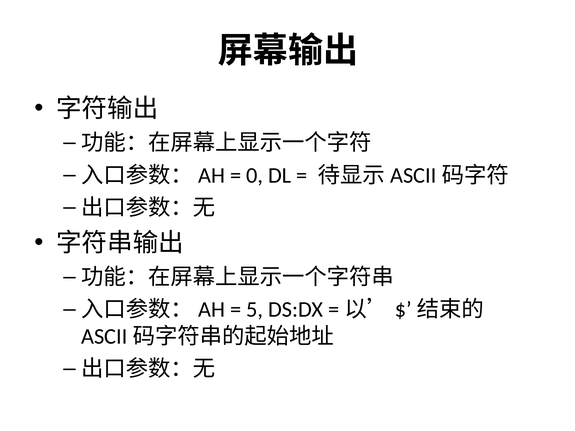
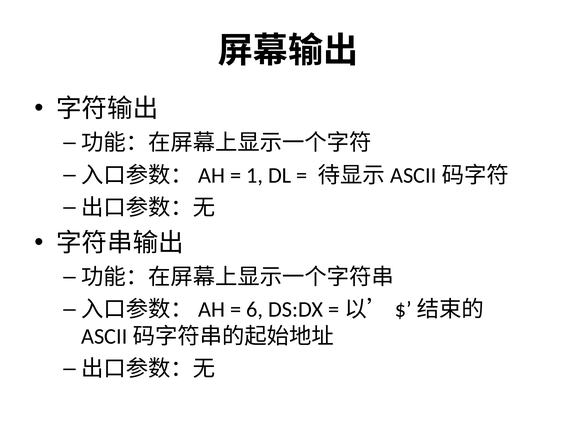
0: 0 -> 1
5: 5 -> 6
